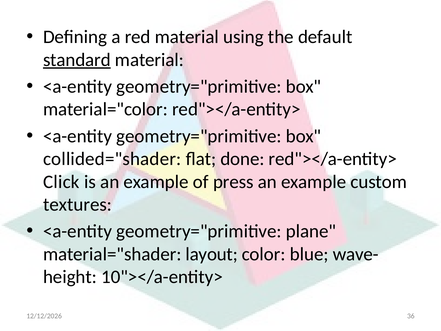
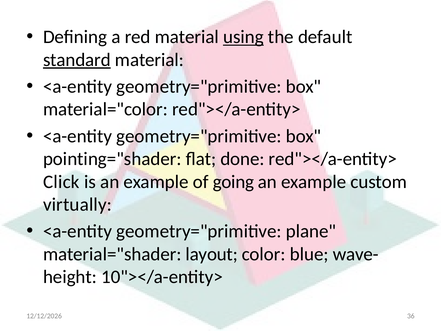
using underline: none -> present
collided="shader: collided="shader -> pointing="shader
press: press -> going
textures: textures -> virtually
